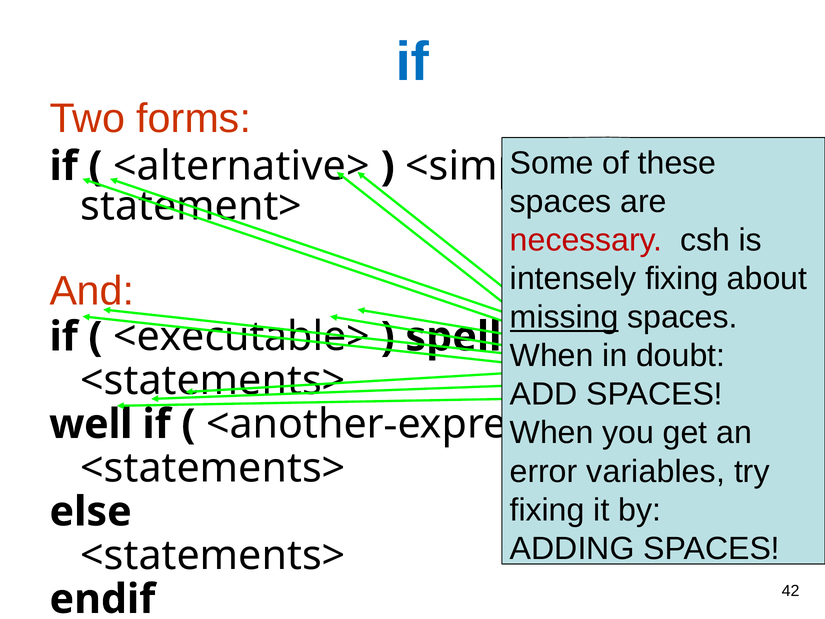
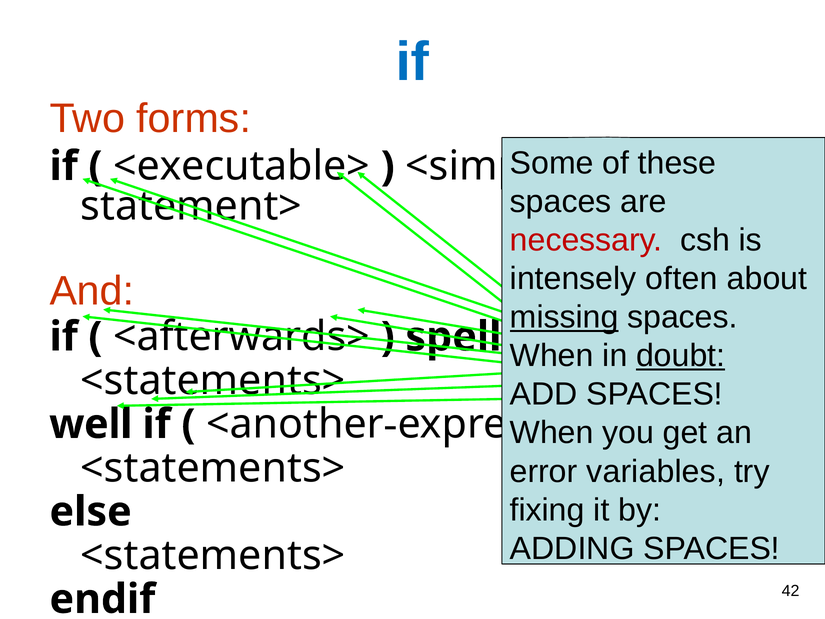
<alternative>: <alternative> -> <executable>
intensely fixing: fixing -> often
<executable>: <executable> -> <afterwards>
doubt underline: none -> present
